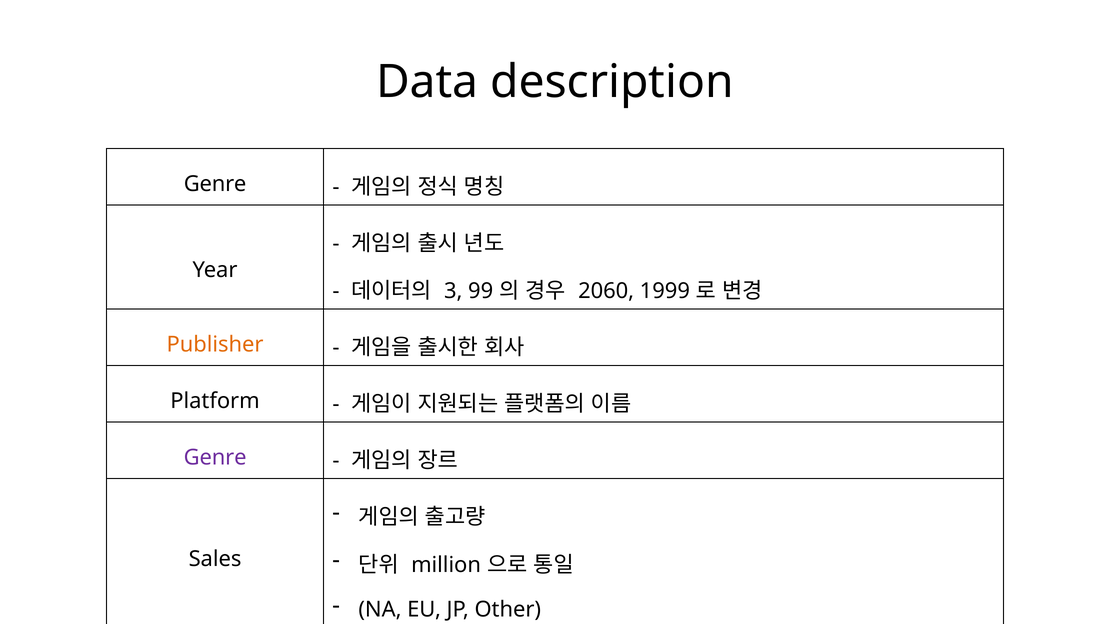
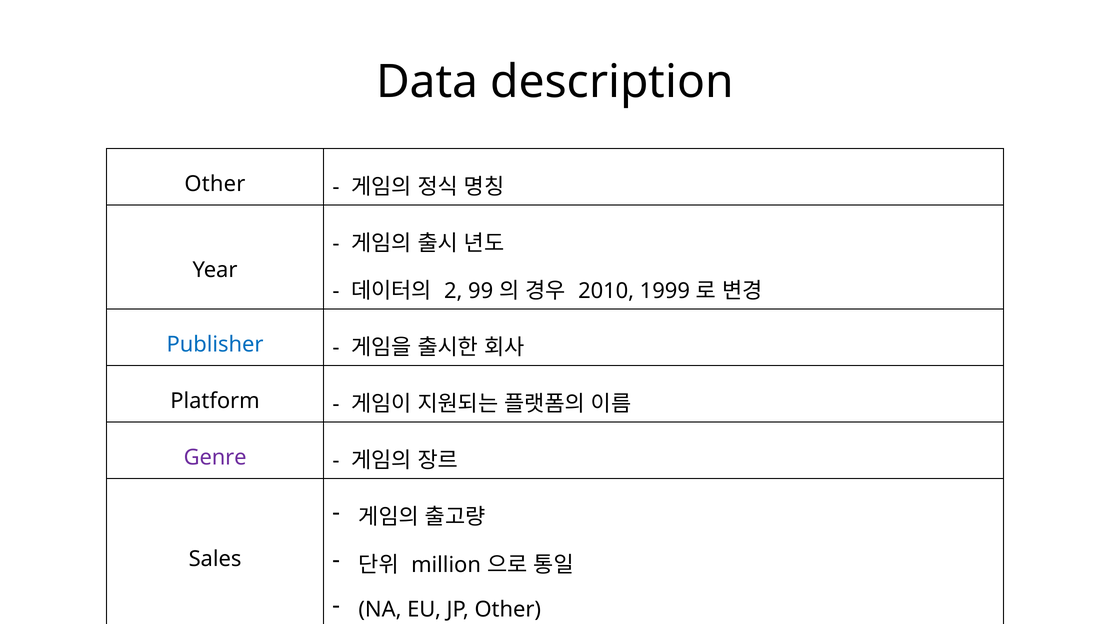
Genre at (215, 184): Genre -> Other
3: 3 -> 2
2060: 2060 -> 2010
Publisher colour: orange -> blue
